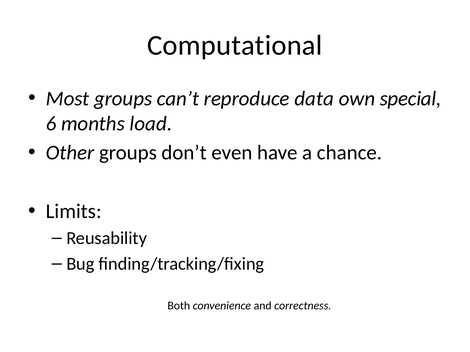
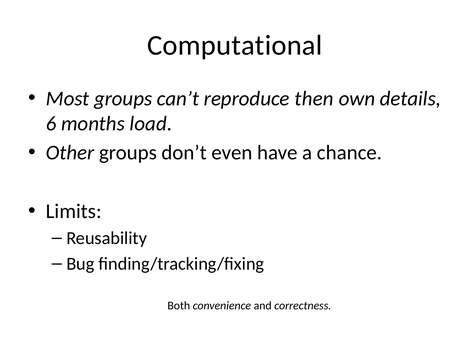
data: data -> then
special: special -> details
